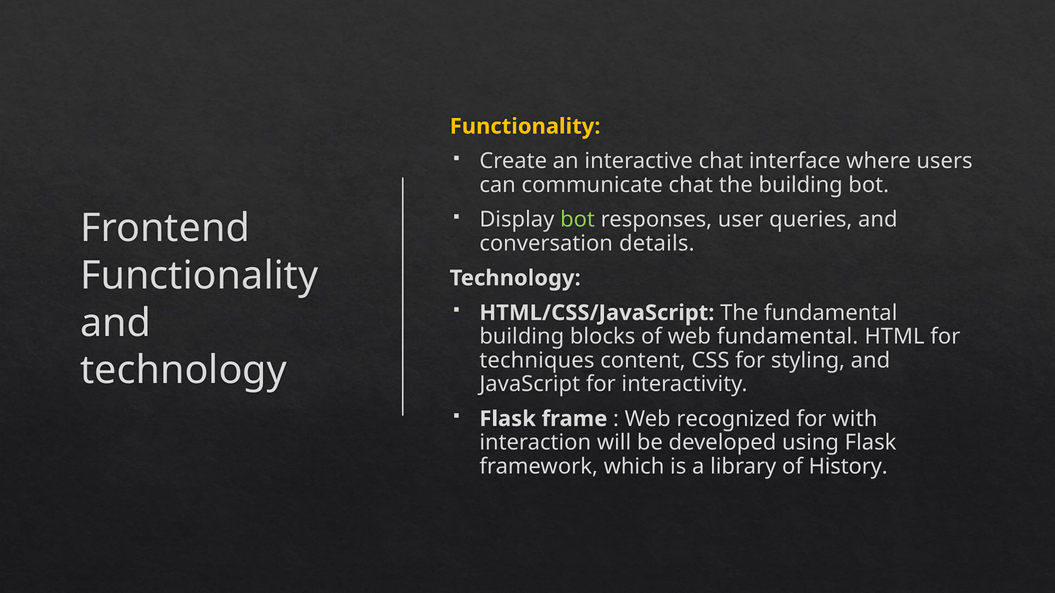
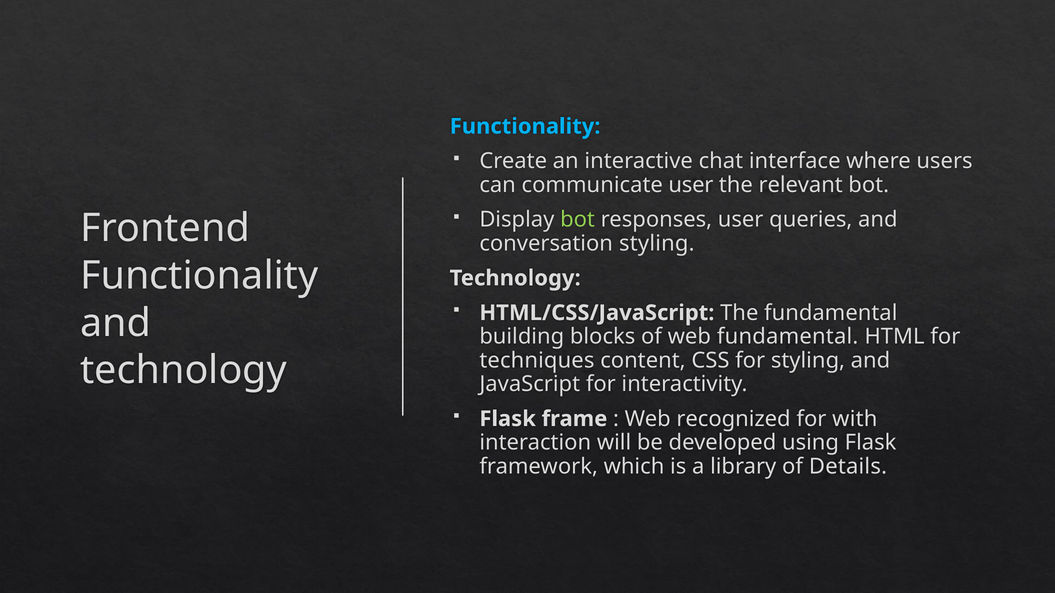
Functionality at (525, 126) colour: yellow -> light blue
communicate chat: chat -> user
the building: building -> relevant
conversation details: details -> styling
History: History -> Details
